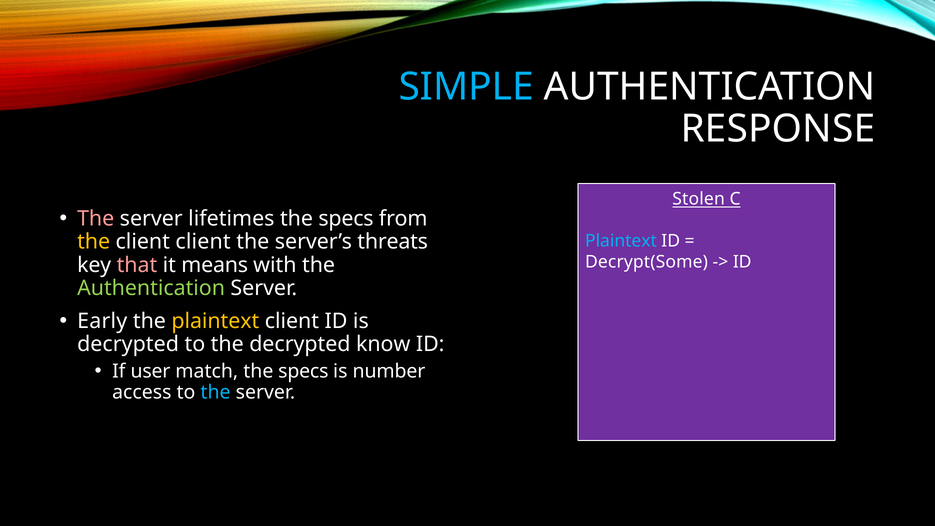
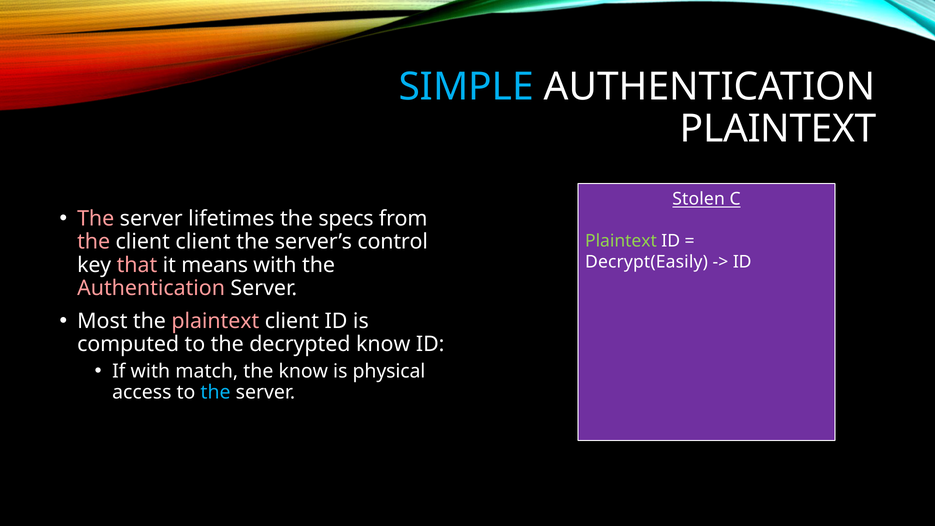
RESPONSE at (778, 129): RESPONSE -> PLAINTEXT
the at (94, 242) colour: yellow -> pink
threats: threats -> control
Plaintext at (621, 241) colour: light blue -> light green
Decrypt(Some: Decrypt(Some -> Decrypt(Easily
Authentication at (151, 288) colour: light green -> pink
Early: Early -> Most
plaintext at (215, 321) colour: yellow -> pink
decrypted at (128, 344): decrypted -> computed
If user: user -> with
match the specs: specs -> know
number: number -> physical
